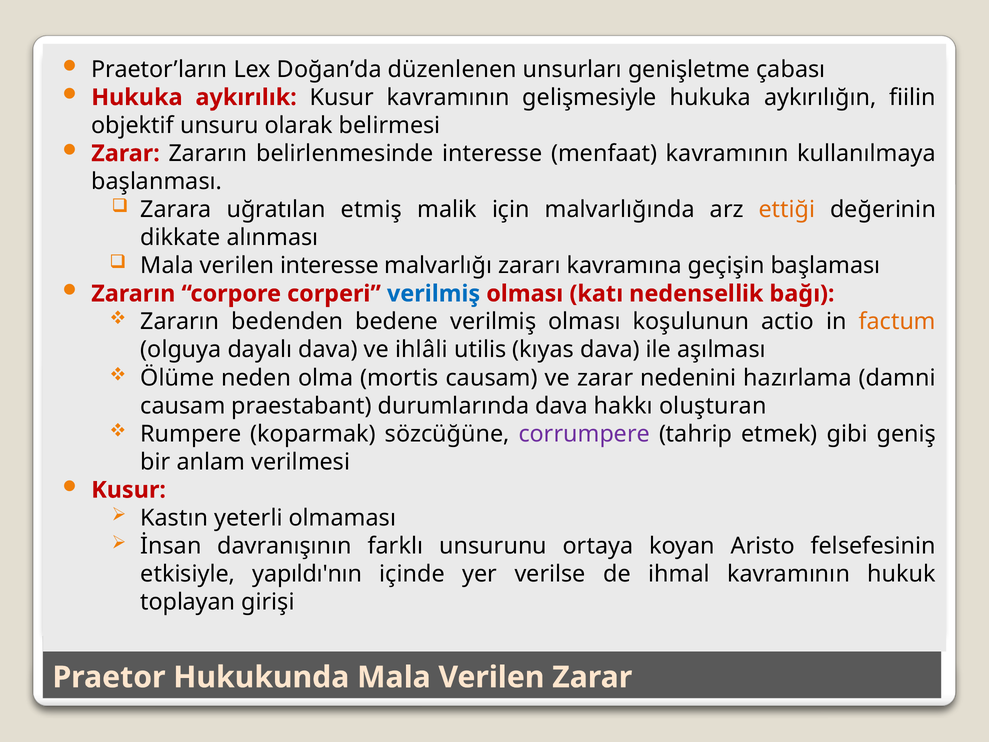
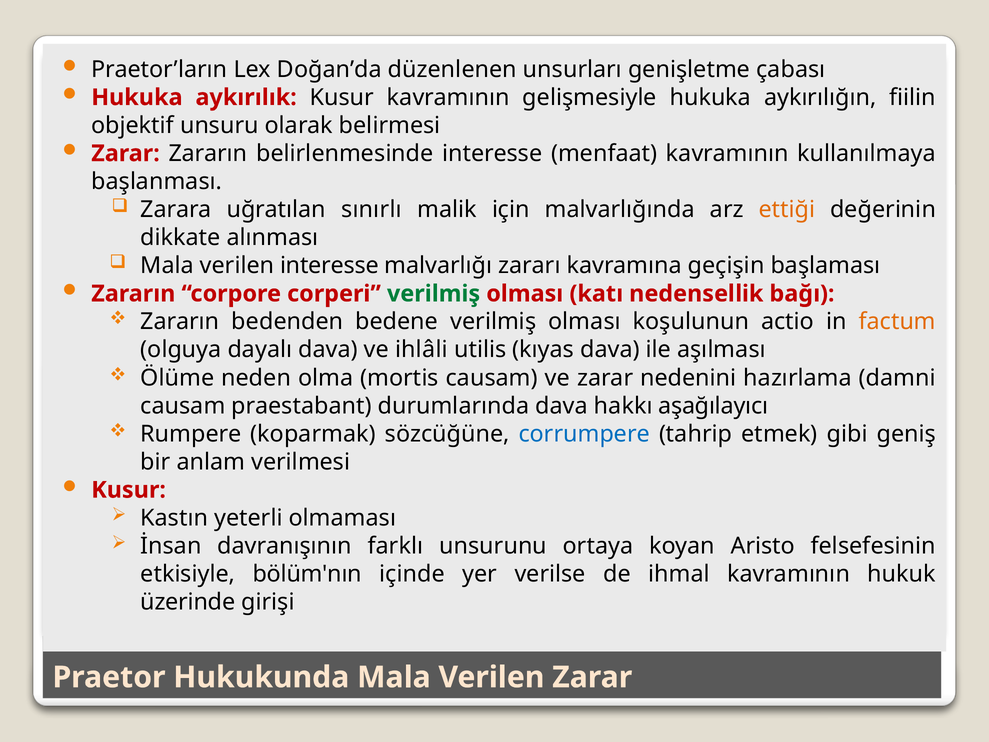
etmiş: etmiş -> sınırlı
verilmiş at (434, 294) colour: blue -> green
oluşturan: oluşturan -> aşağılayıcı
corrumpere colour: purple -> blue
yapıldı'nın: yapıldı'nın -> bölüm'nın
toplayan: toplayan -> üzerinde
